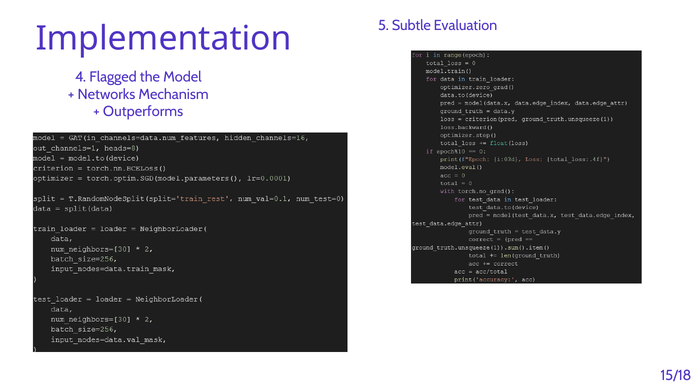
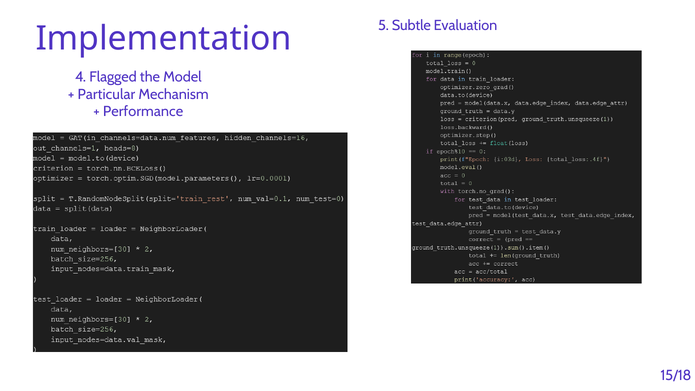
Networks: Networks -> Particular
Outperforms: Outperforms -> Performance
